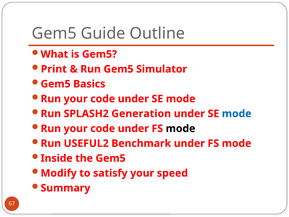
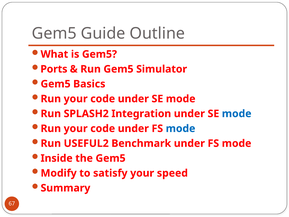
Print: Print -> Ports
Generation: Generation -> Integration
mode at (181, 128) colour: black -> blue
